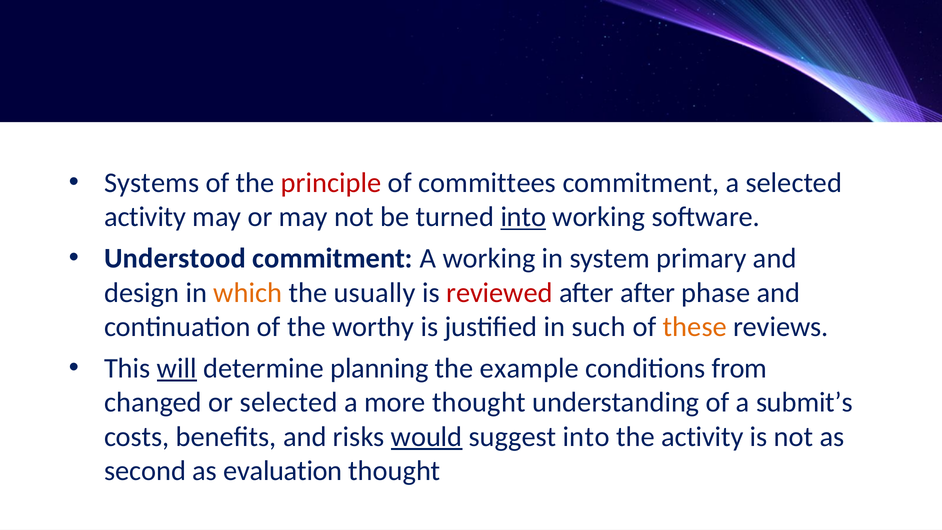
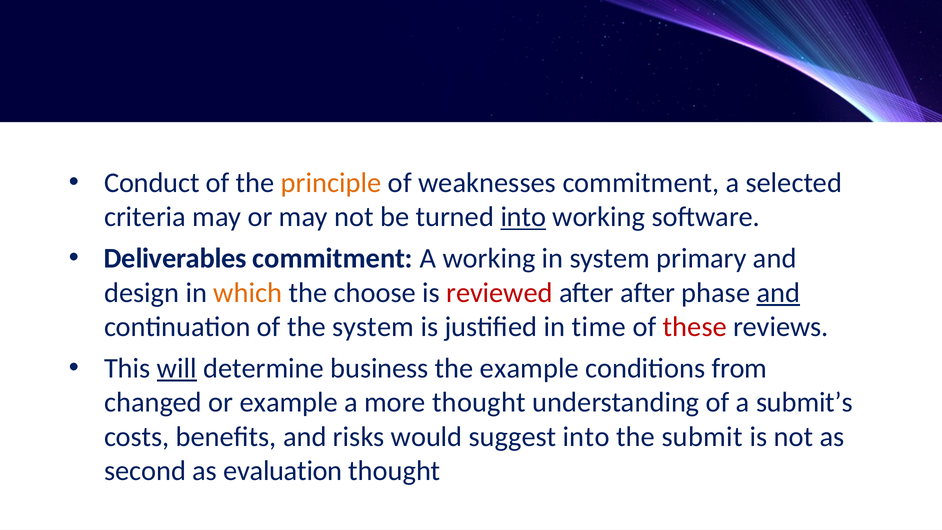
Systems: Systems -> Conduct
principle colour: red -> orange
committees: committees -> weaknesses
activity at (145, 217): activity -> criteria
Understood: Understood -> Deliverables
usually: usually -> choose
and at (778, 293) underline: none -> present
the worthy: worthy -> system
such: such -> time
these colour: orange -> red
planning: planning -> business
or selected: selected -> example
would underline: present -> none
the activity: activity -> submit
